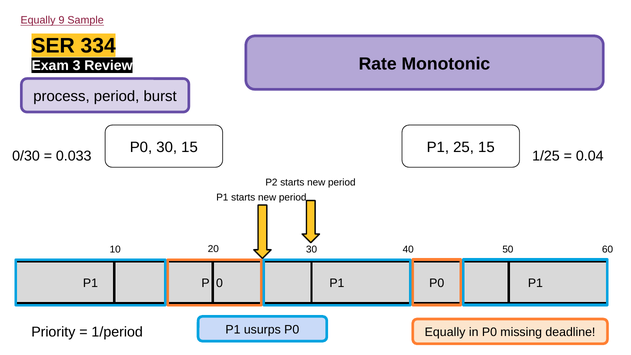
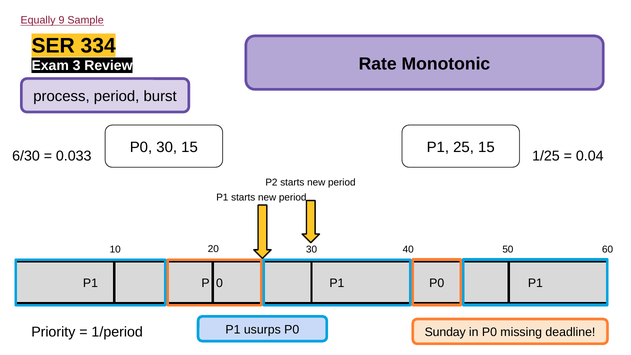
0/30: 0/30 -> 6/30
P0 Equally: Equally -> Sunday
